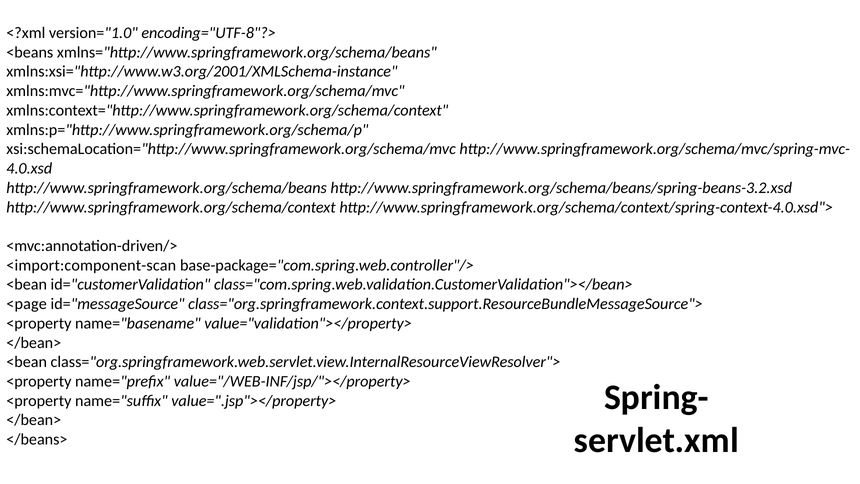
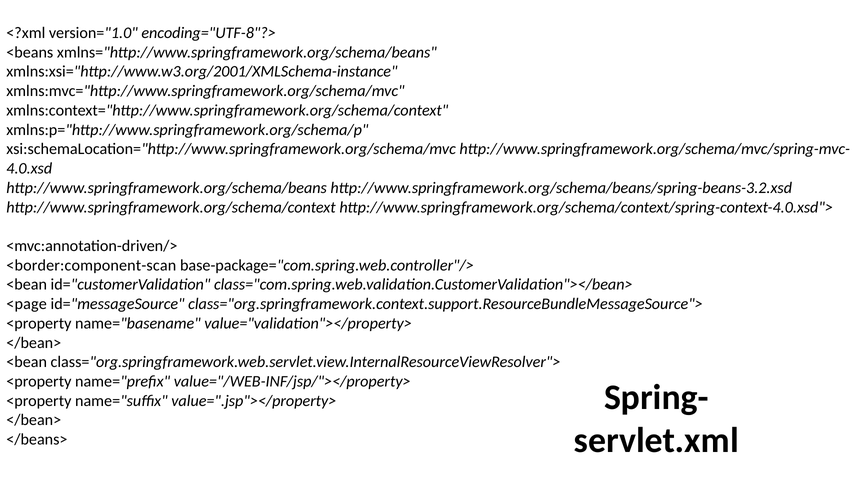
<import:component-scan: <import:component-scan -> <border:component-scan
